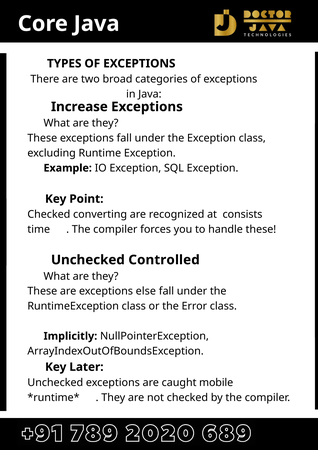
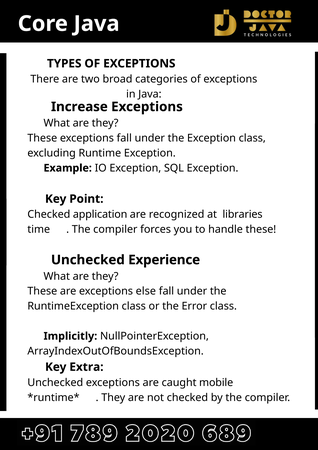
converting: converting -> application
consists: consists -> libraries
Controlled: Controlled -> Experience
Later: Later -> Extra
